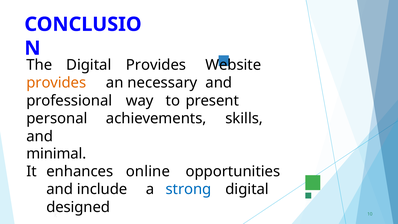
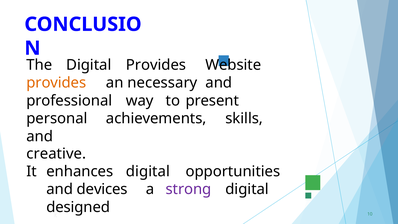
minimal: minimal -> creative
enhances online: online -> digital
include: include -> devices
strong colour: blue -> purple
